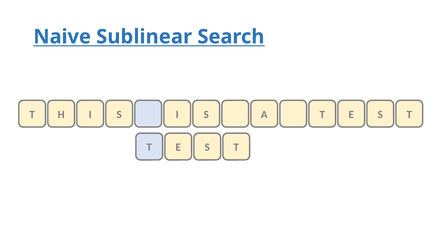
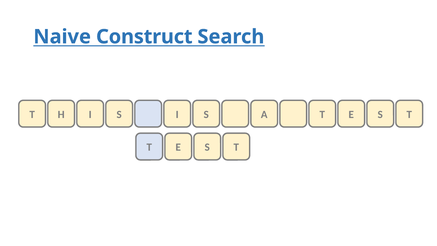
Sublinear: Sublinear -> Construct
